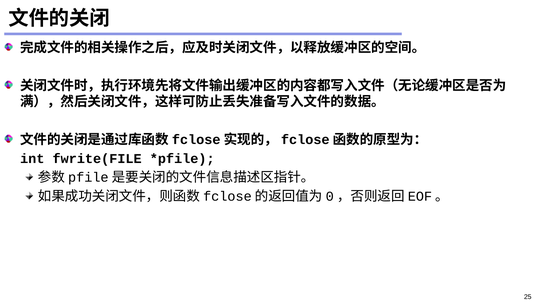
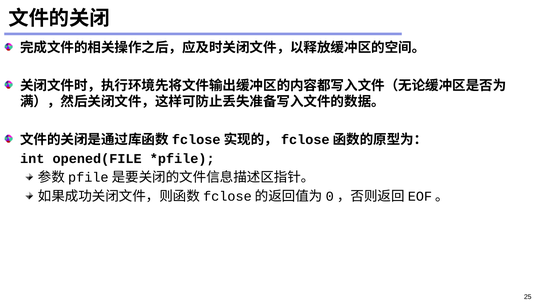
fwrite(FILE: fwrite(FILE -> opened(FILE
